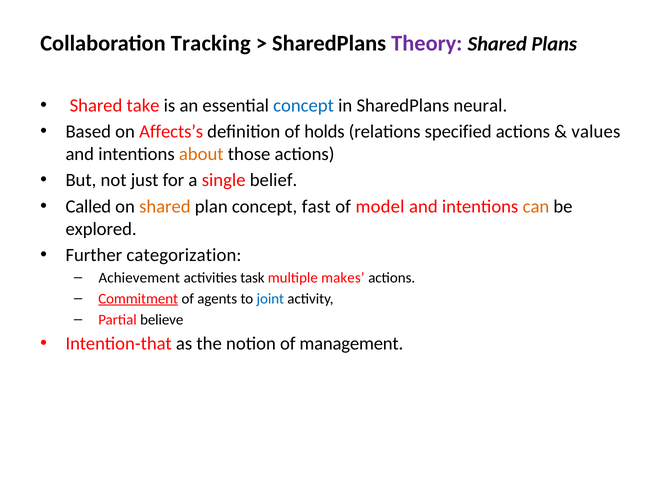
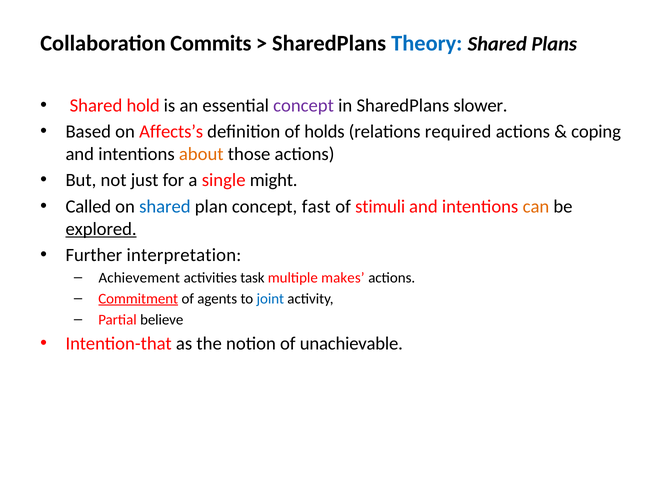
Tracking: Tracking -> Commits
Theory colour: purple -> blue
take: take -> hold
concept at (304, 106) colour: blue -> purple
neural: neural -> slower
specified: specified -> required
values: values -> coping
belief: belief -> might
shared at (165, 206) colour: orange -> blue
model: model -> stimuli
explored underline: none -> present
categorization: categorization -> interpretation
management: management -> unachievable
